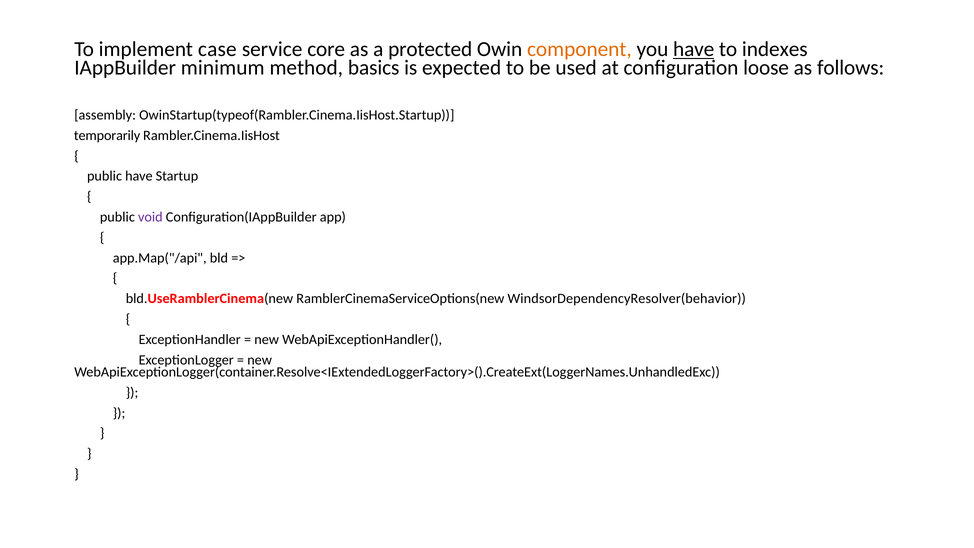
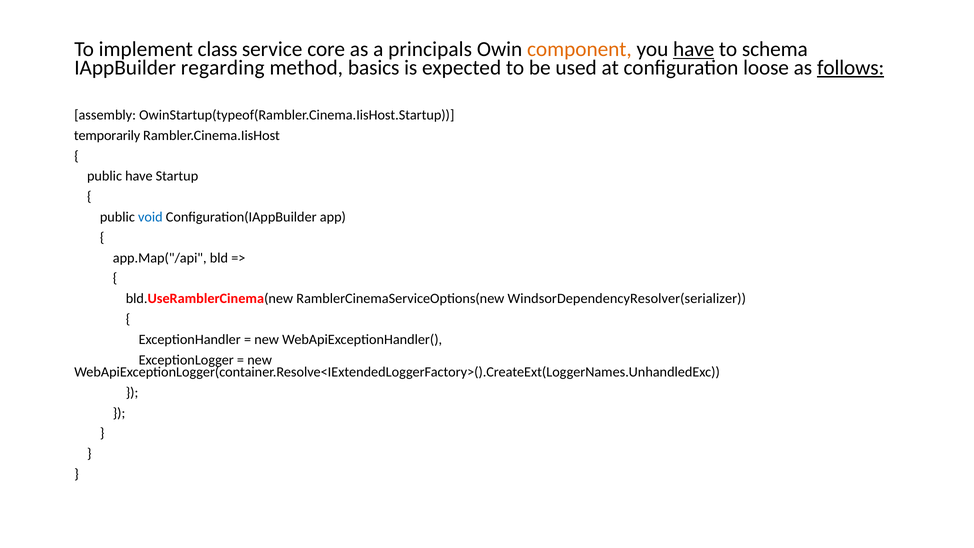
case: case -> class
protected: protected -> principals
indexes: indexes -> schema
minimum: minimum -> regarding
follows underline: none -> present
void colour: purple -> blue
WindsorDependencyResolver(behavior: WindsorDependencyResolver(behavior -> WindsorDependencyResolver(serializer
